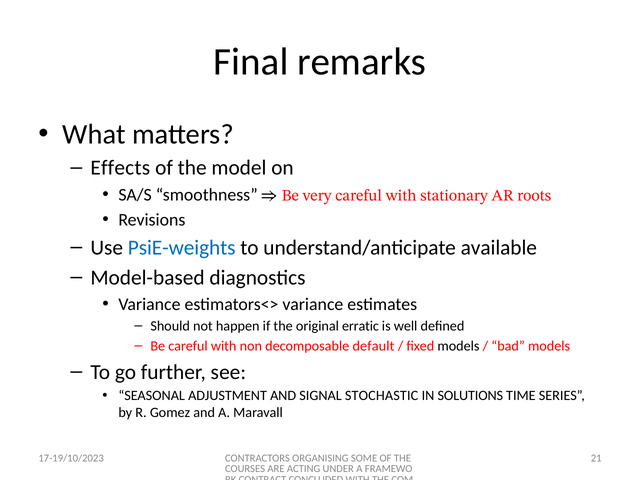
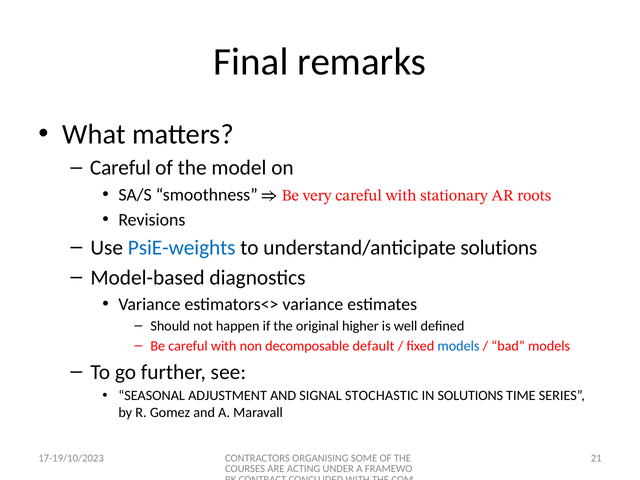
Effects at (120, 168): Effects -> Careful
understand/anticipate available: available -> solutions
erratic: erratic -> higher
models at (458, 346) colour: black -> blue
